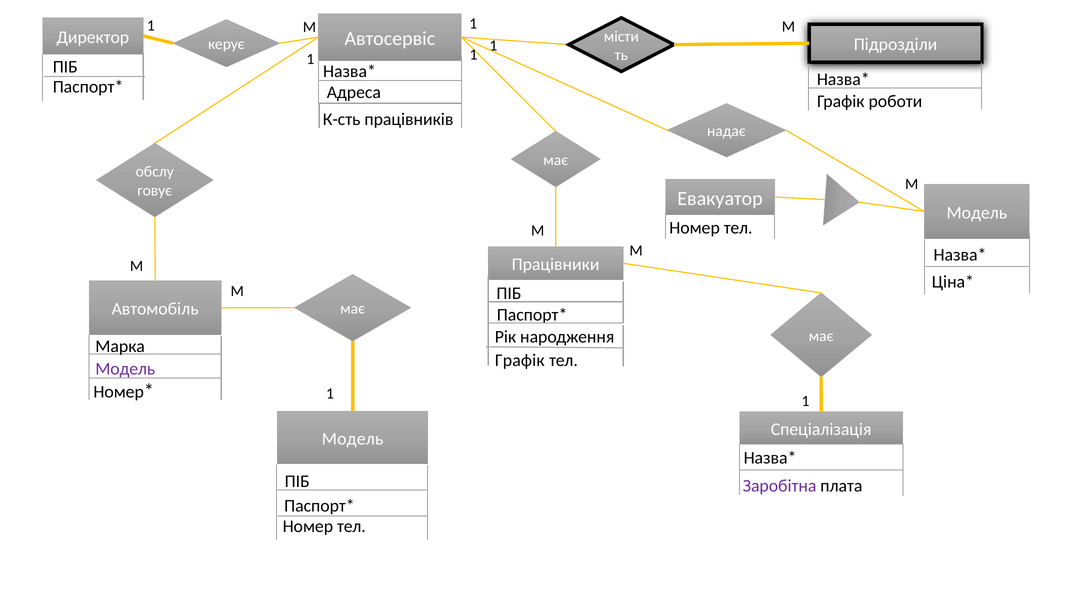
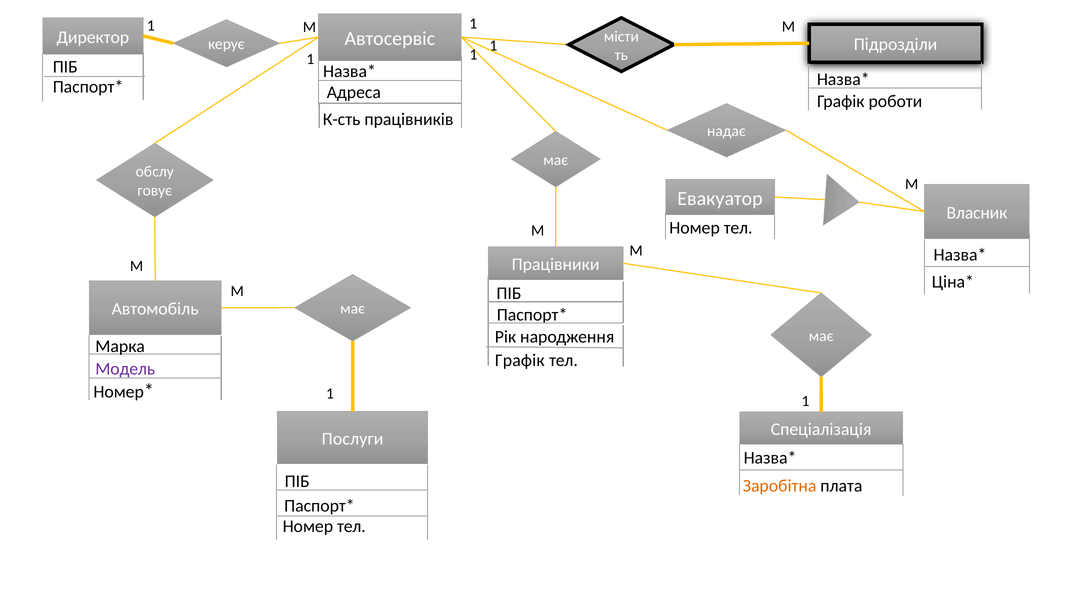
Модель at (977, 213): Модель -> Власник
Модель at (353, 439): Модель -> Послуги
Заробітна colour: purple -> orange
